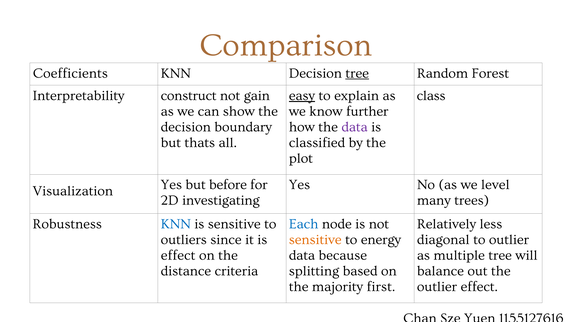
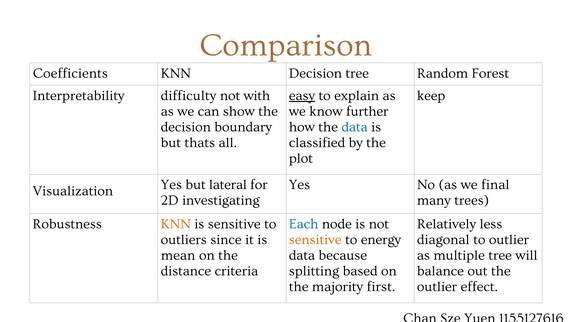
tree at (357, 73) underline: present -> none
construct: construct -> difficulty
gain: gain -> with
class: class -> keep
data at (355, 127) colour: purple -> blue
level: level -> final
before: before -> lateral
KNN at (176, 224) colour: blue -> orange
effect at (178, 255): effect -> mean
